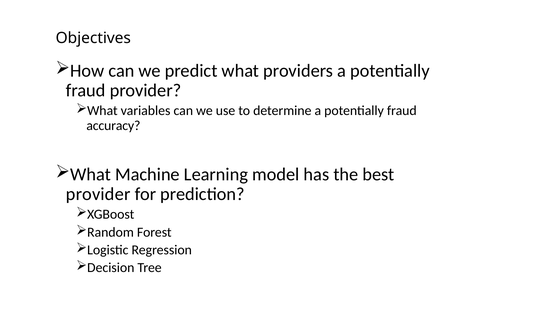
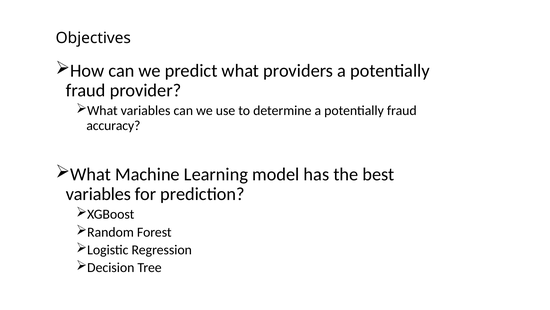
provider at (98, 194): provider -> variables
